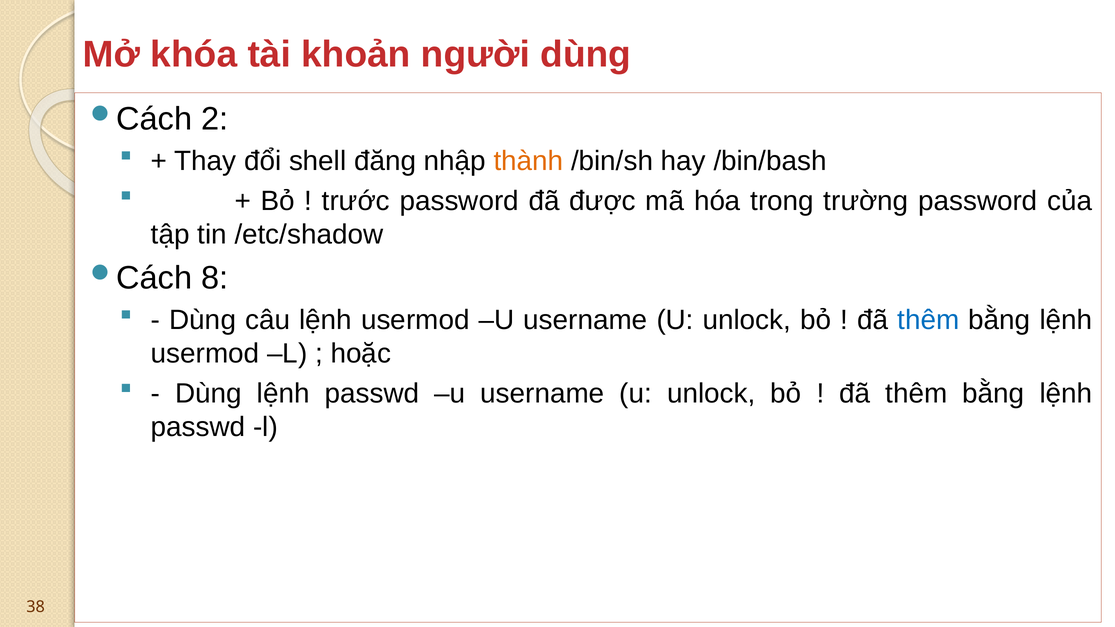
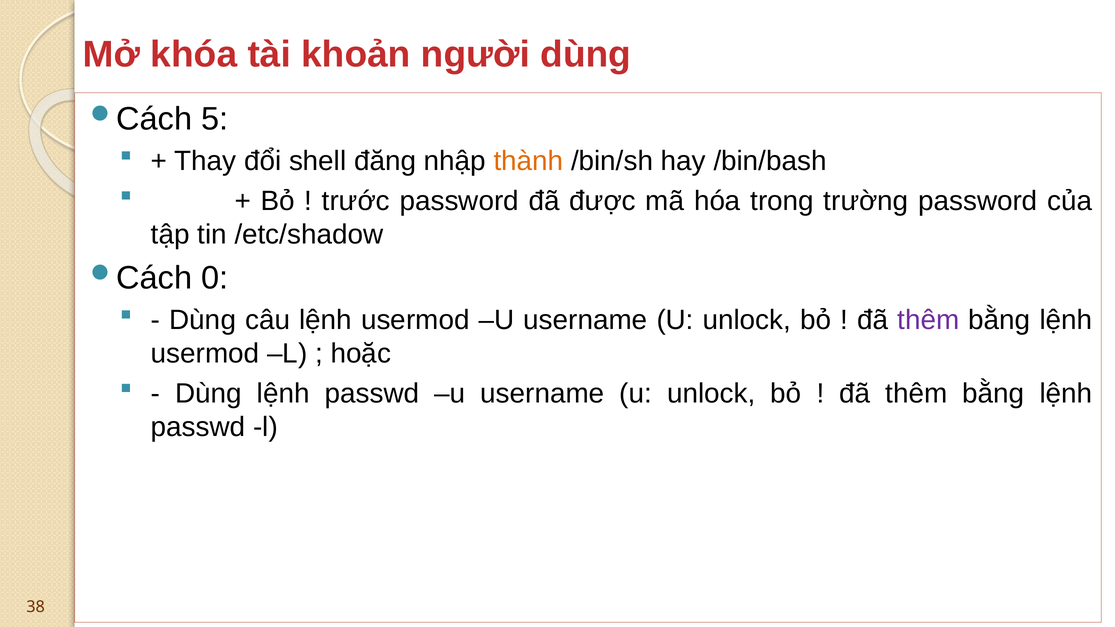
2: 2 -> 5
8: 8 -> 0
thêm at (928, 320) colour: blue -> purple
